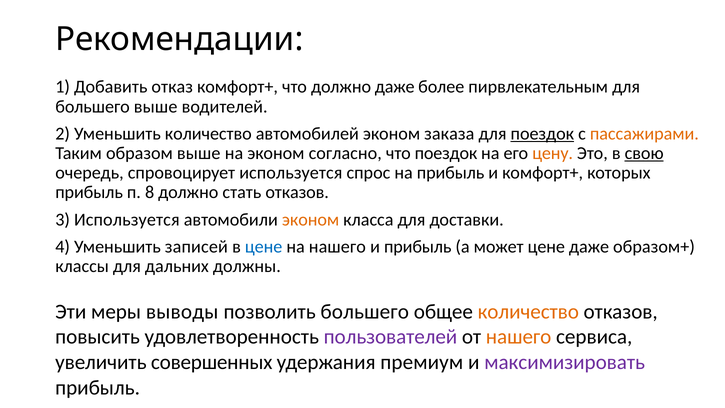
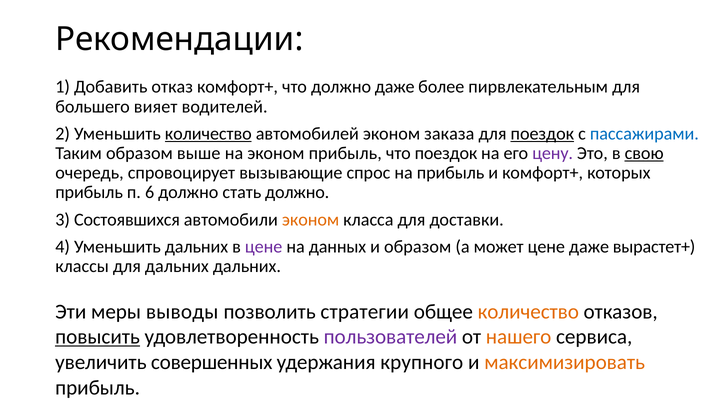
большего выше: выше -> вияет
количество at (208, 134) underline: none -> present
пассажирами colour: orange -> blue
эконом согласно: согласно -> прибыль
цену colour: orange -> purple
спровоцирует используется: используется -> вызывающие
8: 8 -> 6
стать отказов: отказов -> должно
3 Используется: Используется -> Состоявшихся
Уменьшить записей: записей -> дальних
цене at (264, 247) colour: blue -> purple
на нашего: нашего -> данных
и прибыль: прибыль -> образом
образом+: образом+ -> вырастет+
дальних должны: должны -> дальних
позволить большего: большего -> стратегии
повысить underline: none -> present
премиум: премиум -> крупного
максимизировать colour: purple -> orange
